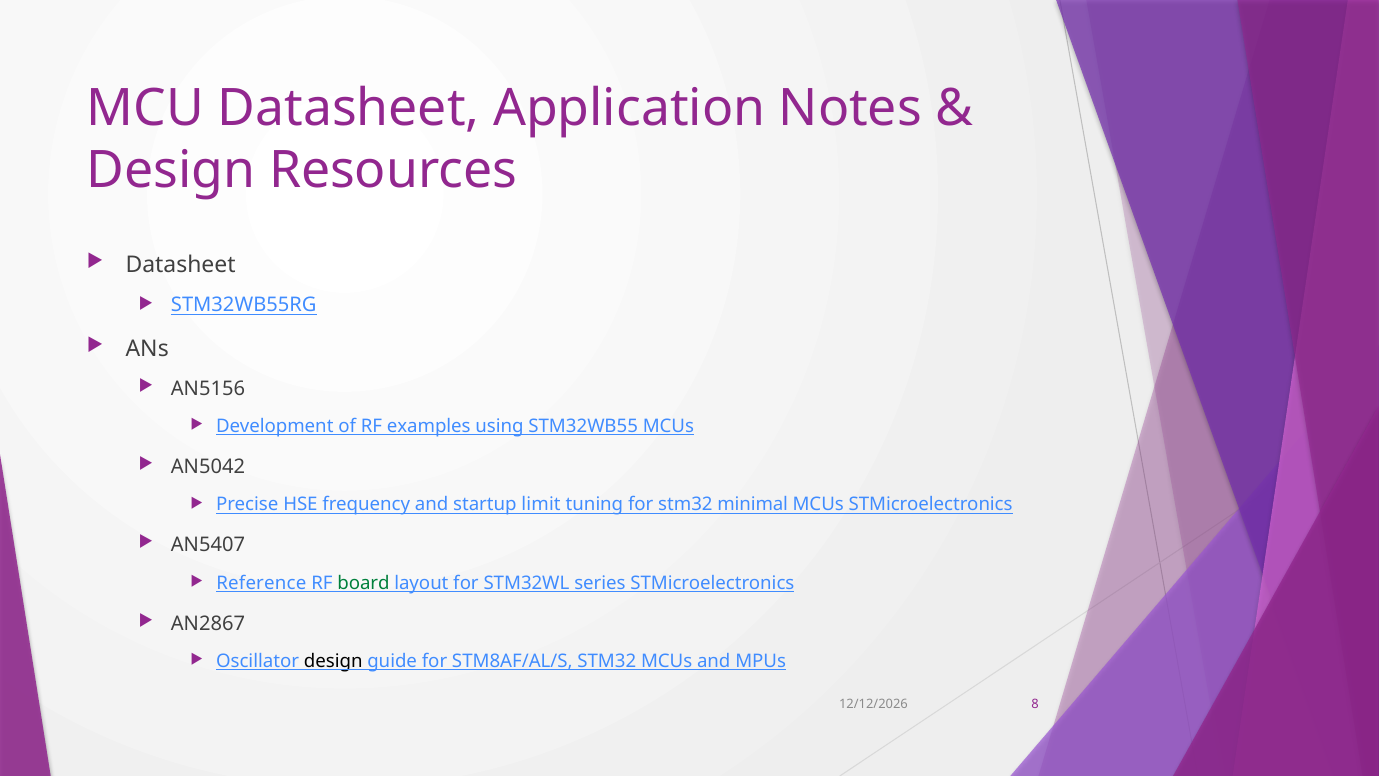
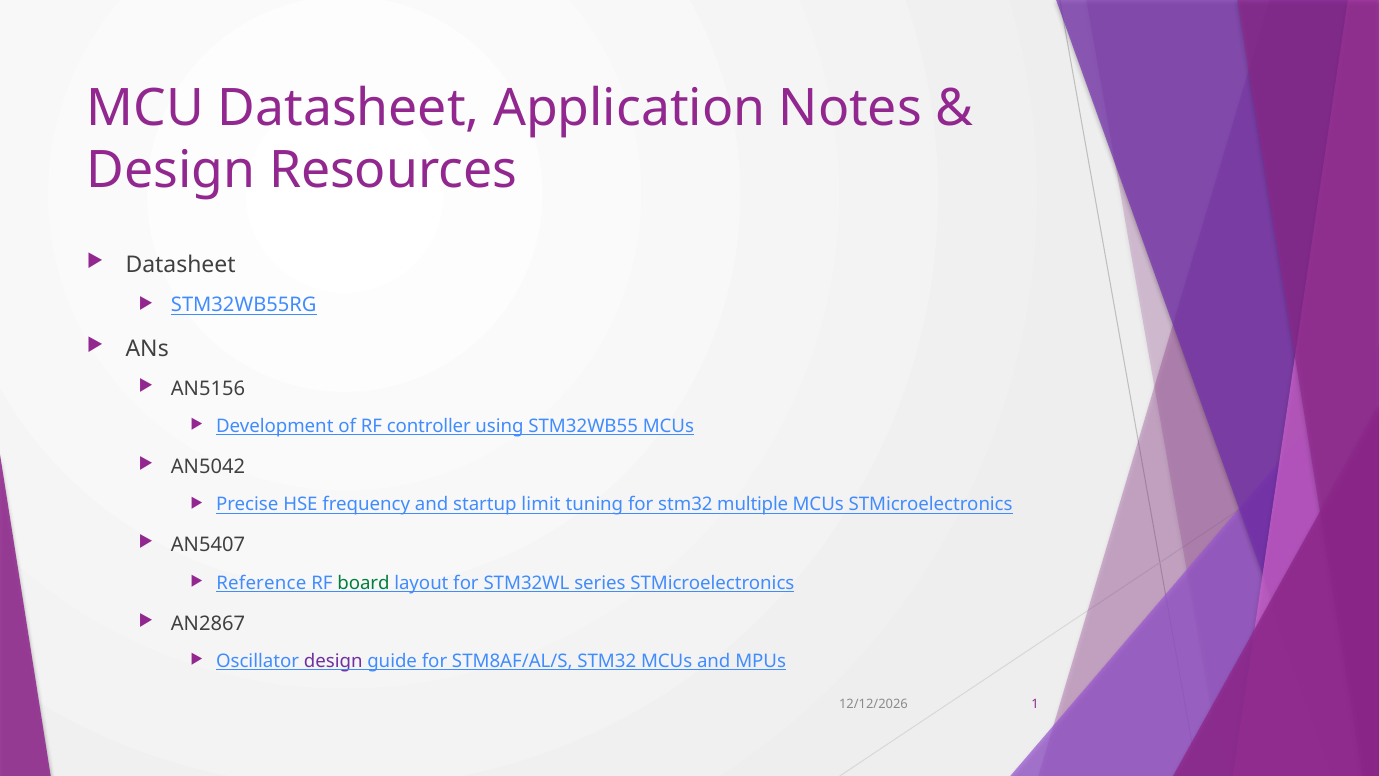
examples: examples -> controller
minimal: minimal -> multiple
design at (333, 661) colour: black -> purple
8: 8 -> 1
